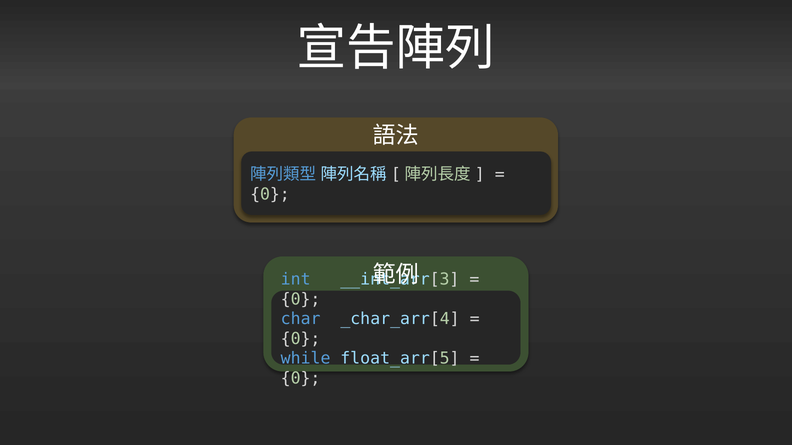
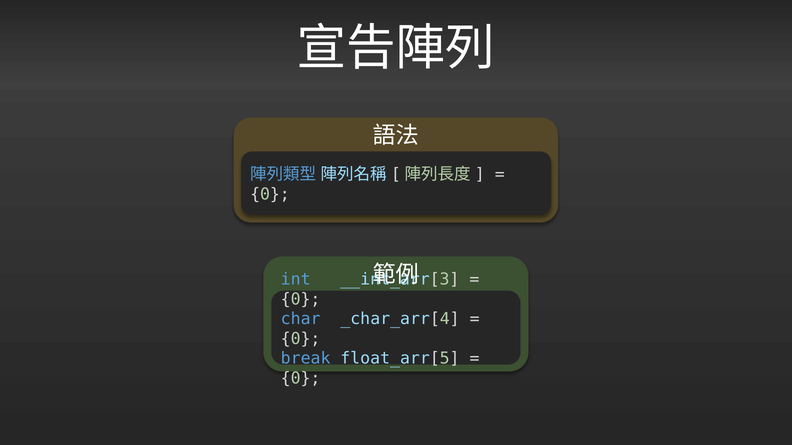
while: while -> break
